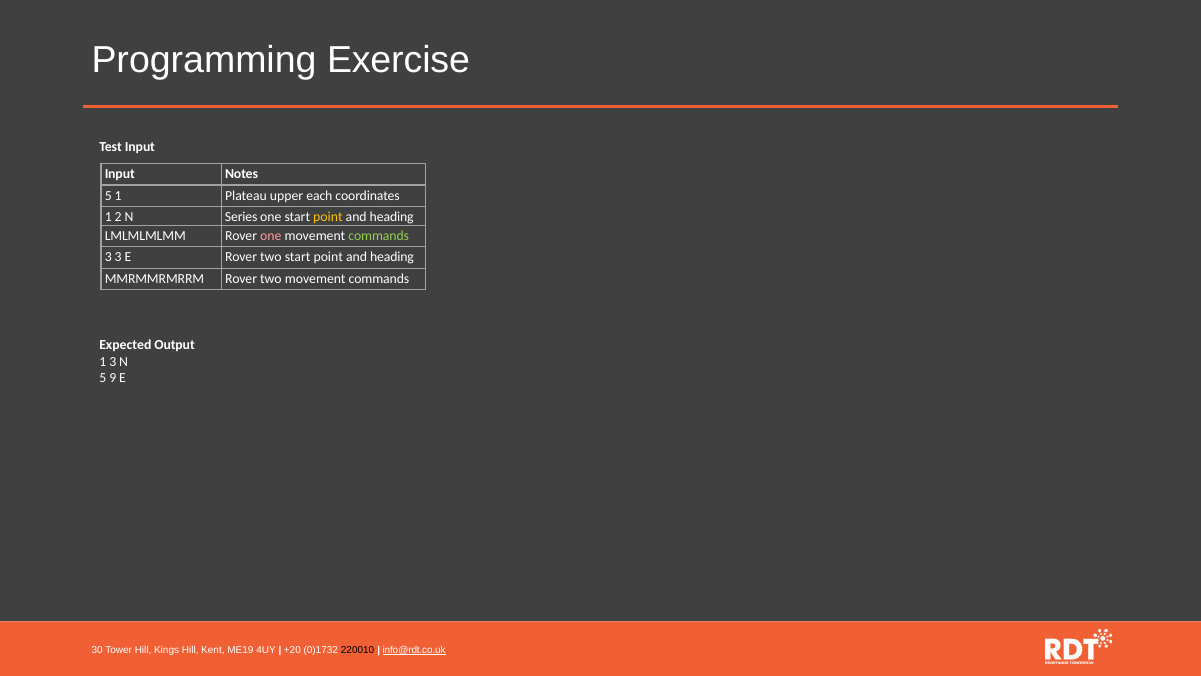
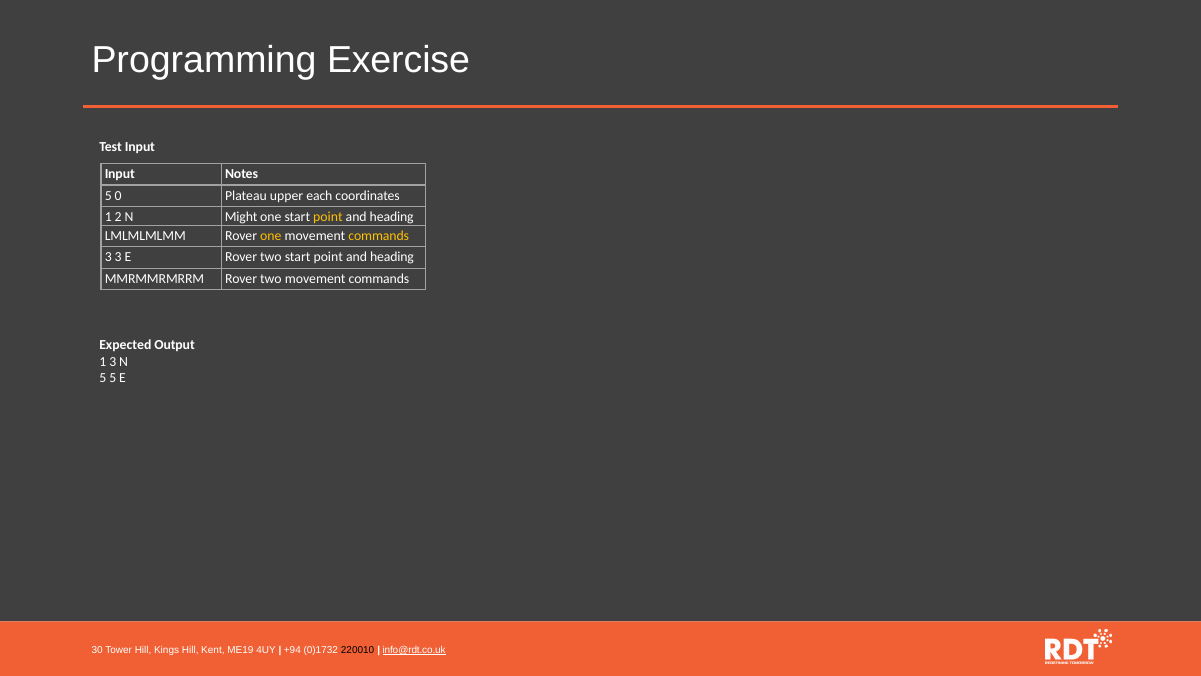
5 1: 1 -> 0
Series: Series -> Might
one at (271, 236) colour: pink -> yellow
commands at (379, 236) colour: light green -> yellow
5 9: 9 -> 5
+20: +20 -> +94
